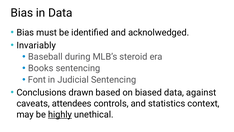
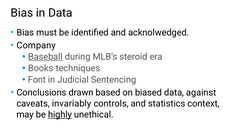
Invariably: Invariably -> Company
Baseball underline: none -> present
Books sentencing: sentencing -> techniques
attendees: attendees -> invariably
